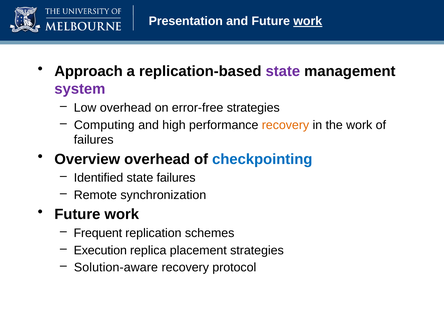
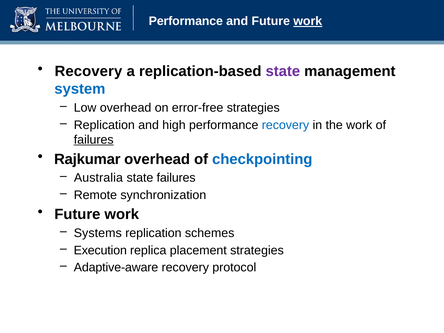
Presentation at (186, 21): Presentation -> Performance
Approach at (89, 71): Approach -> Recovery
system colour: purple -> blue
Computing at (104, 125): Computing -> Replication
recovery at (285, 125) colour: orange -> blue
failures at (94, 140) underline: none -> present
Overview: Overview -> Rajkumar
Identified: Identified -> Australia
Frequent: Frequent -> Systems
Solution-aware: Solution-aware -> Adaptive-aware
